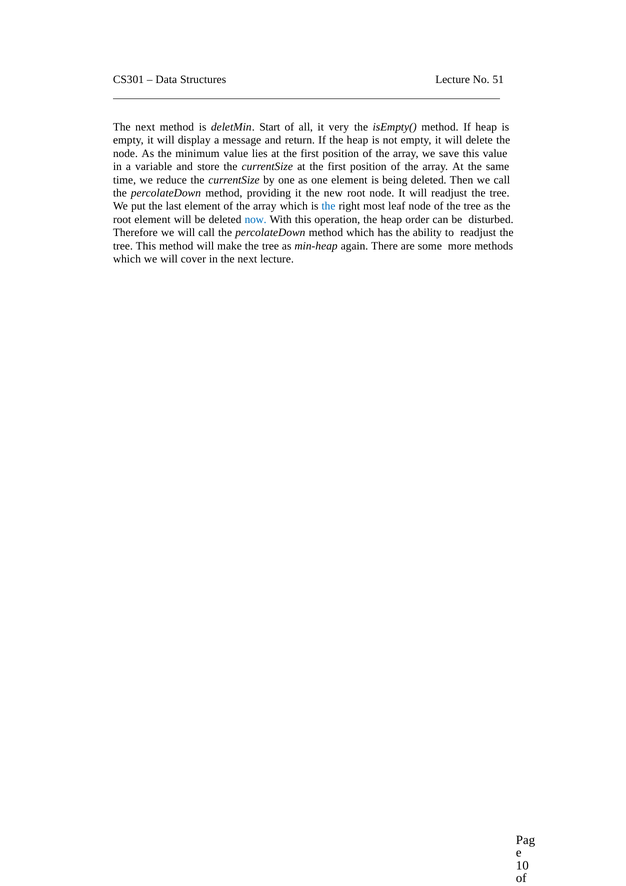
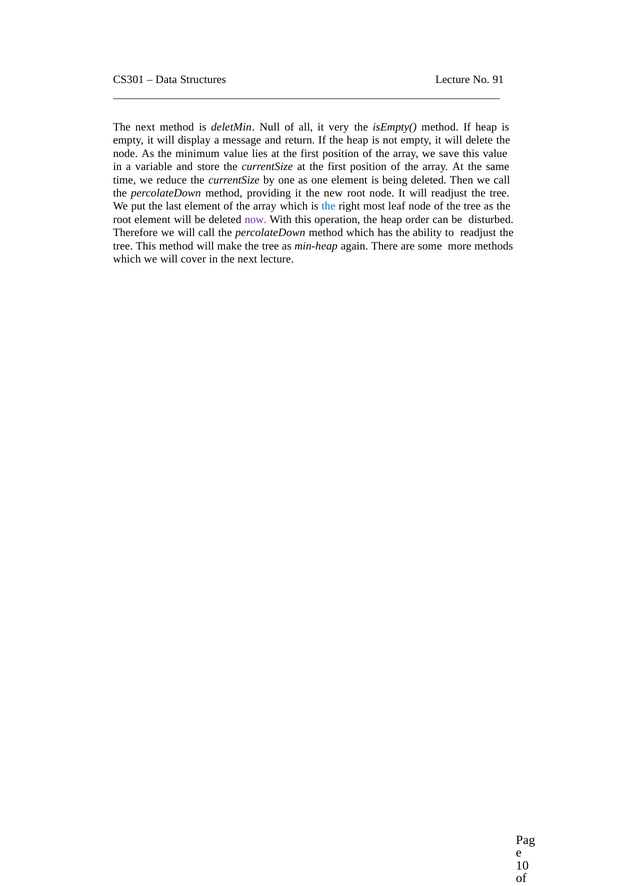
51: 51 -> 91
Start: Start -> Null
now colour: blue -> purple
